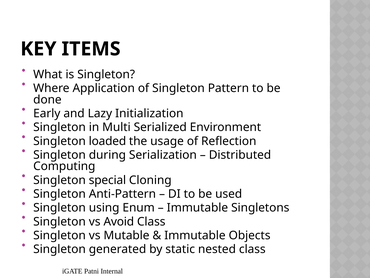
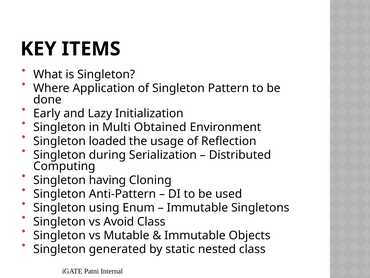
Serialized: Serialized -> Obtained
special: special -> having
